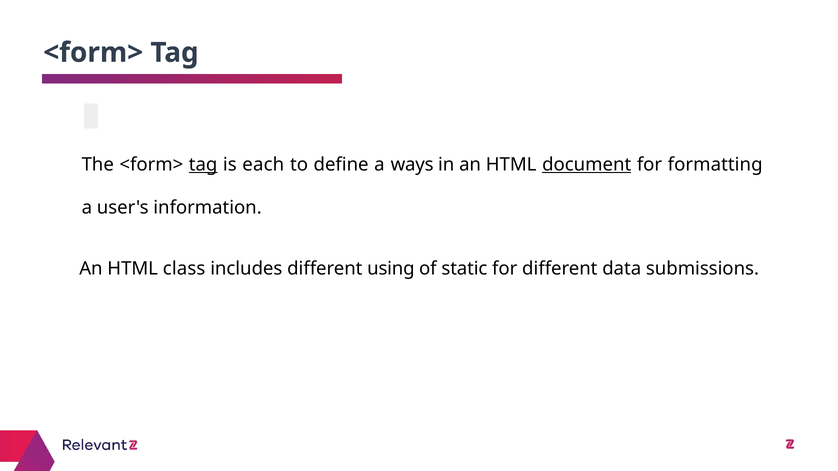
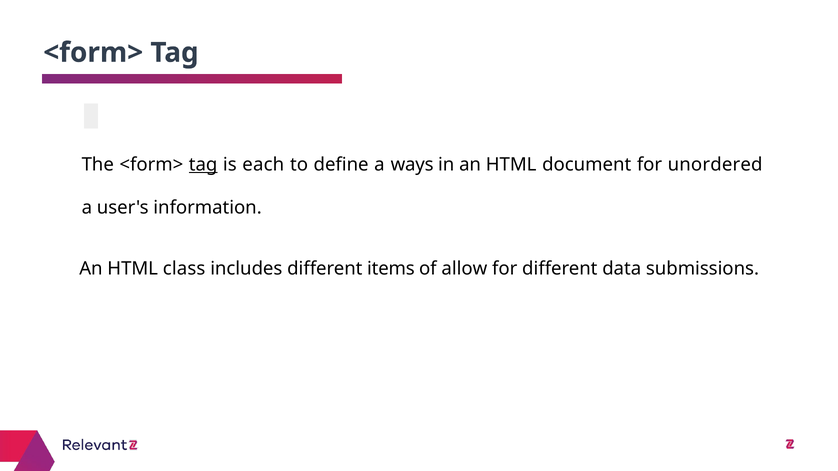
document underline: present -> none
formatting: formatting -> unordered
using: using -> items
static: static -> allow
